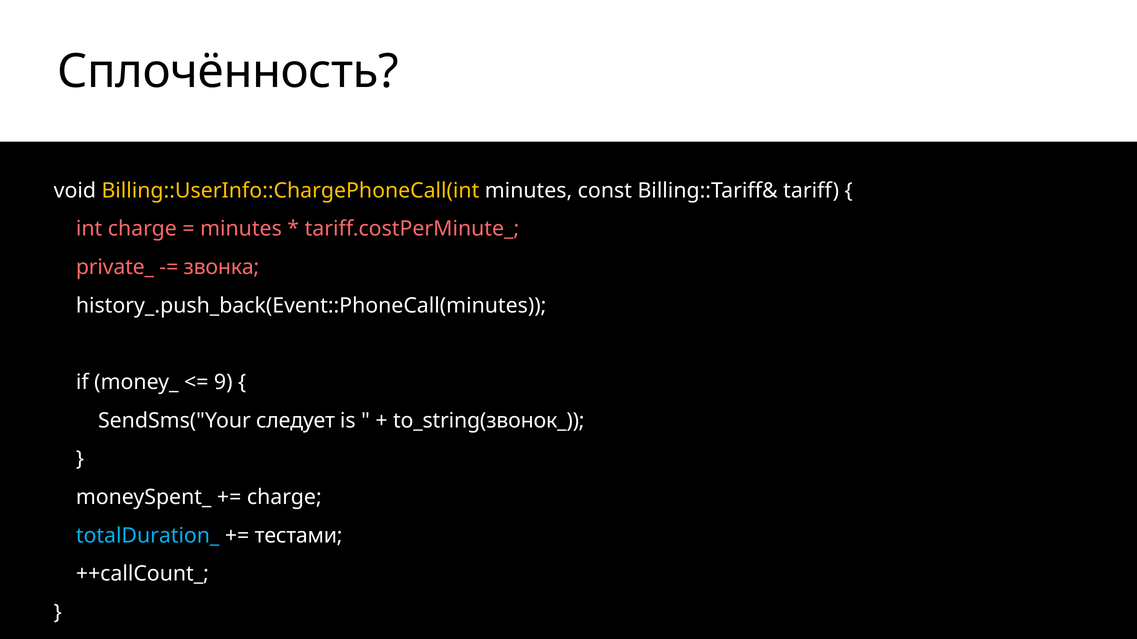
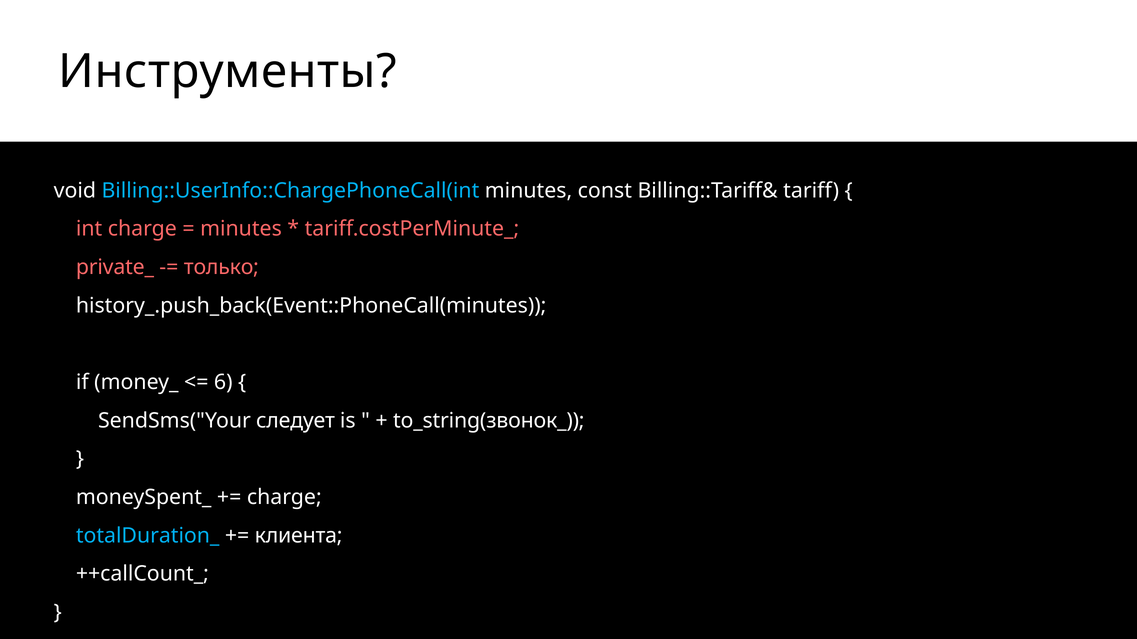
Сплочённость: Сплочённость -> Инструменты
Billing::UserInfo::ChargePhoneCall(int colour: yellow -> light blue
звонка: звонка -> только
9: 9 -> 6
тестами: тестами -> клиента
